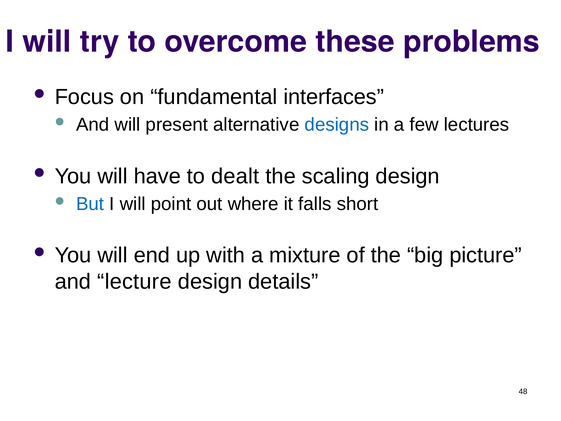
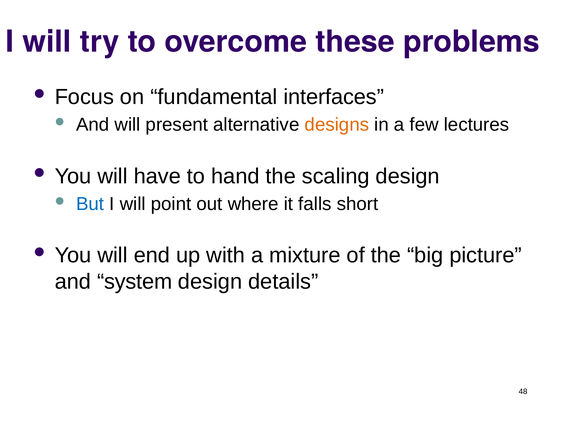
designs colour: blue -> orange
dealt: dealt -> hand
lecture: lecture -> system
